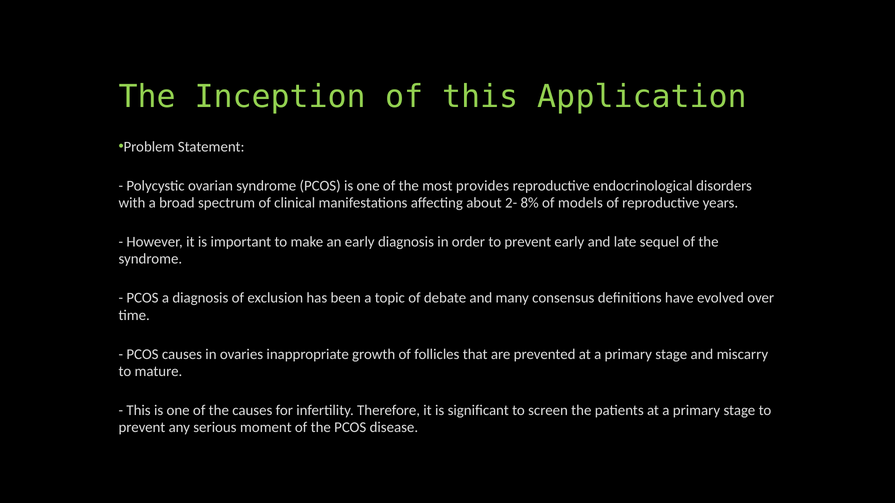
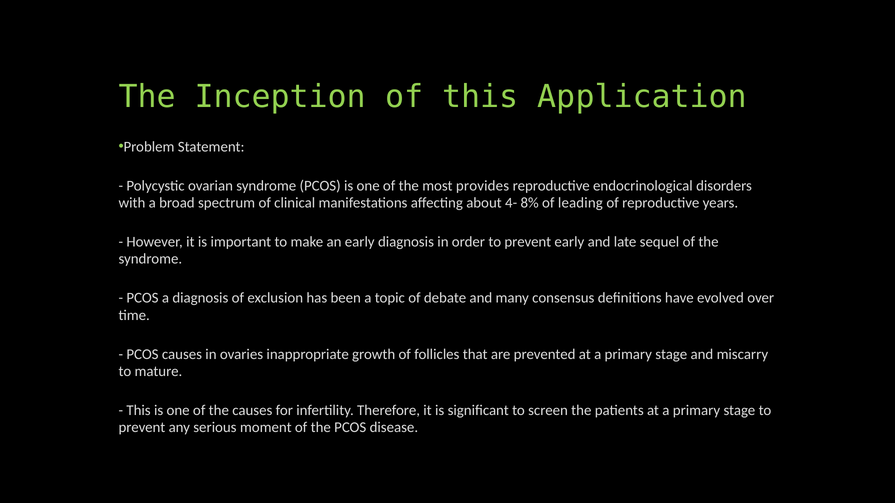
2-: 2- -> 4-
models: models -> leading
